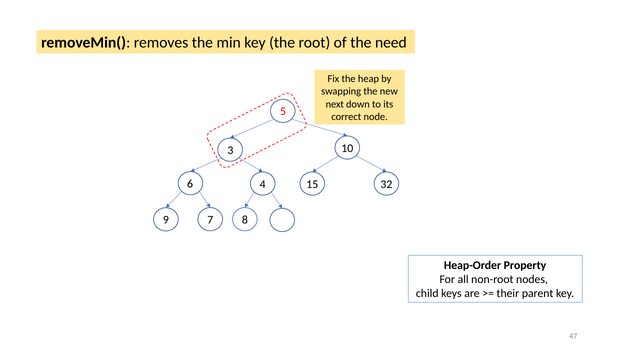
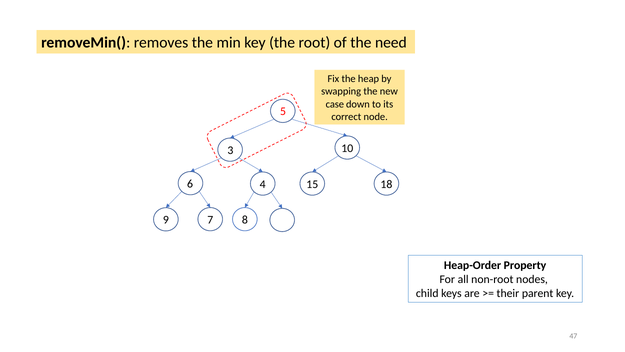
next: next -> case
32: 32 -> 18
